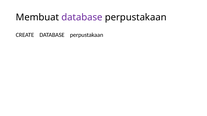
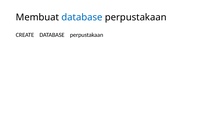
database at (82, 17) colour: purple -> blue
